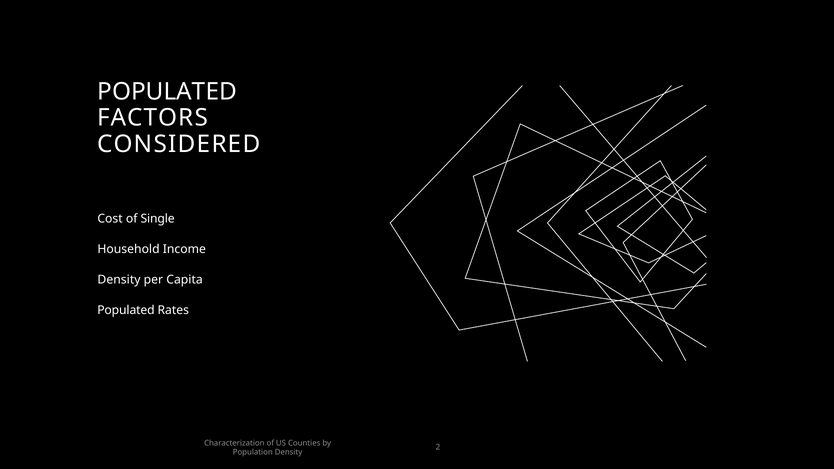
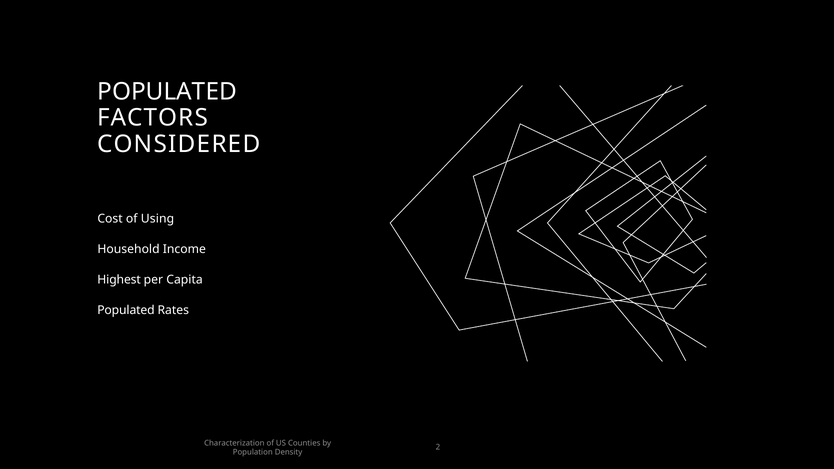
Single: Single -> Using
Density at (119, 280): Density -> Highest
